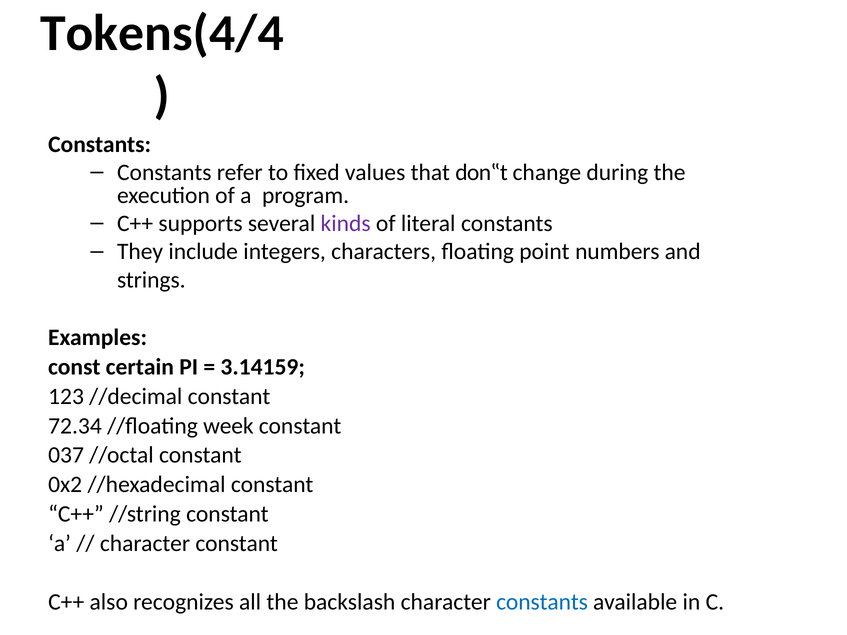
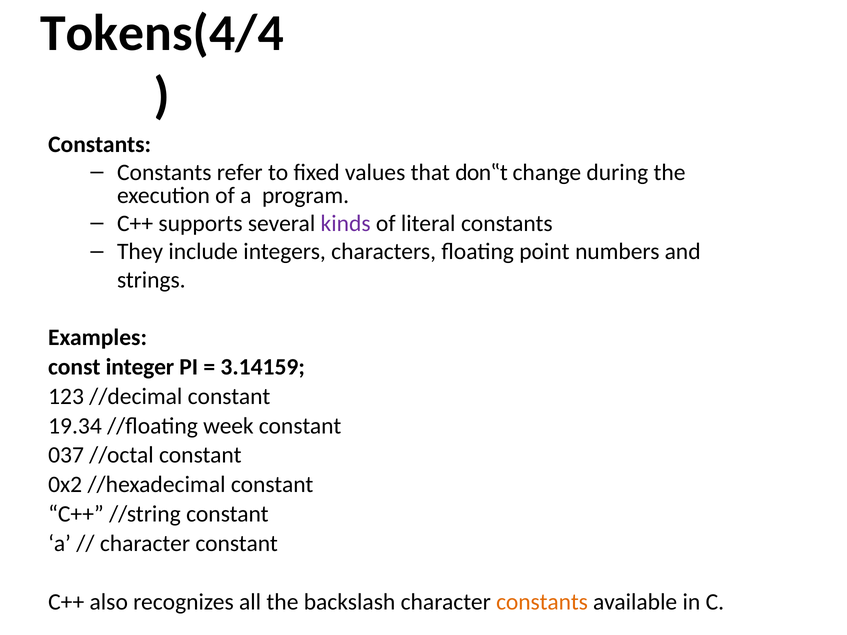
certain: certain -> integer
72.34: 72.34 -> 19.34
constants at (542, 602) colour: blue -> orange
